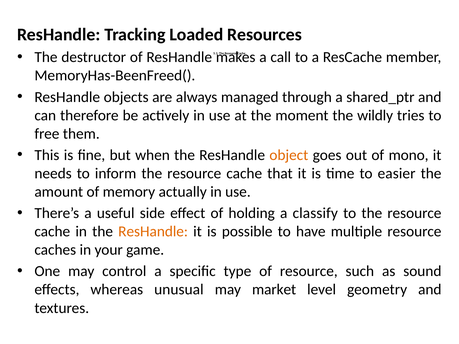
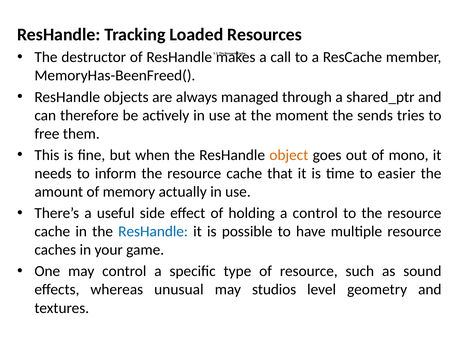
wildly: wildly -> sends
a classify: classify -> control
ResHandle at (153, 232) colour: orange -> blue
market: market -> studios
